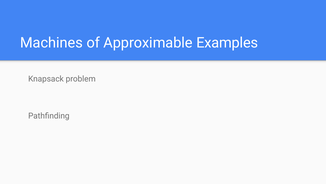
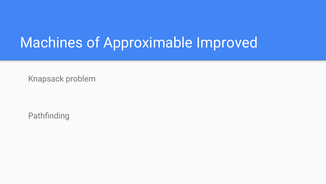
Examples: Examples -> Improved
